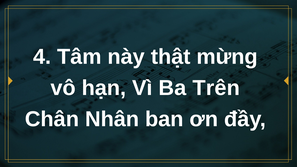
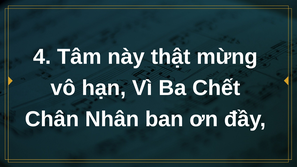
Trên: Trên -> Chết
